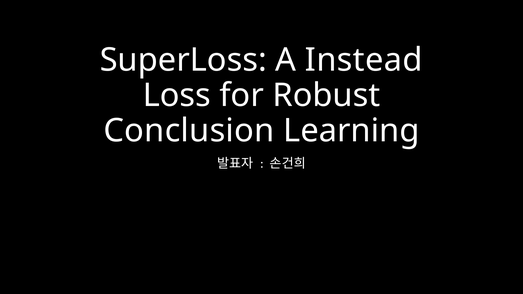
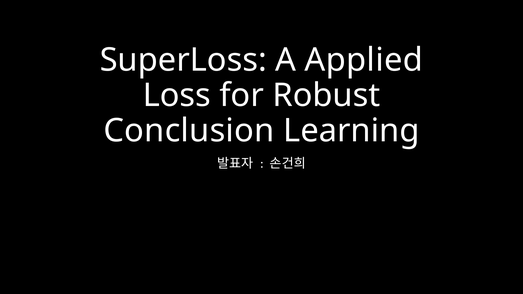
Instead: Instead -> Applied
